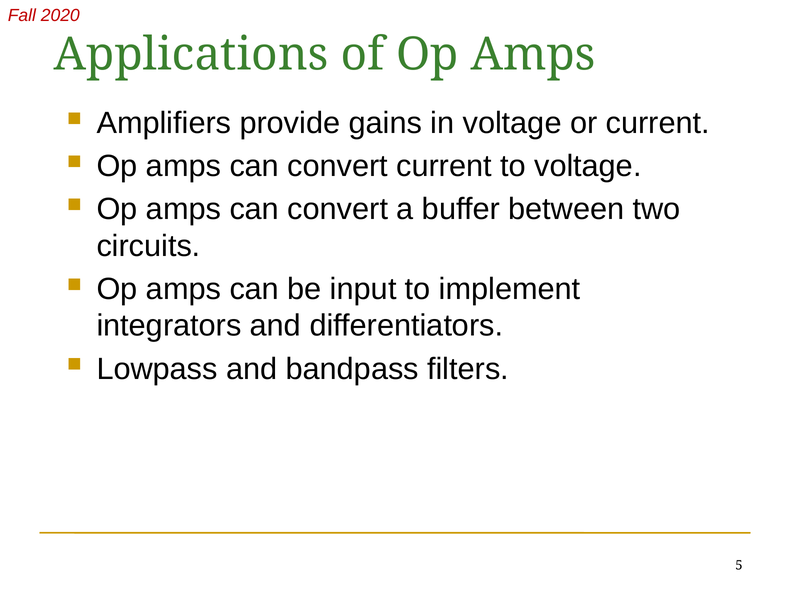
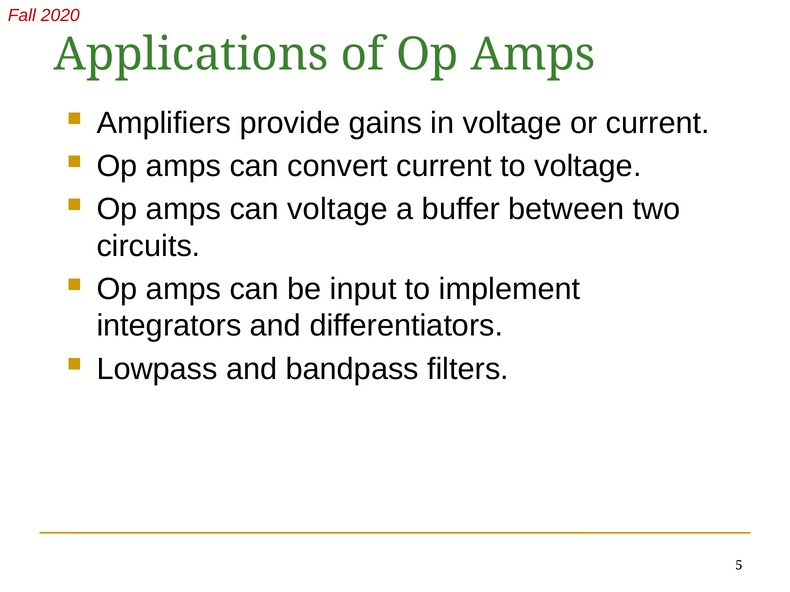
convert at (338, 209): convert -> voltage
